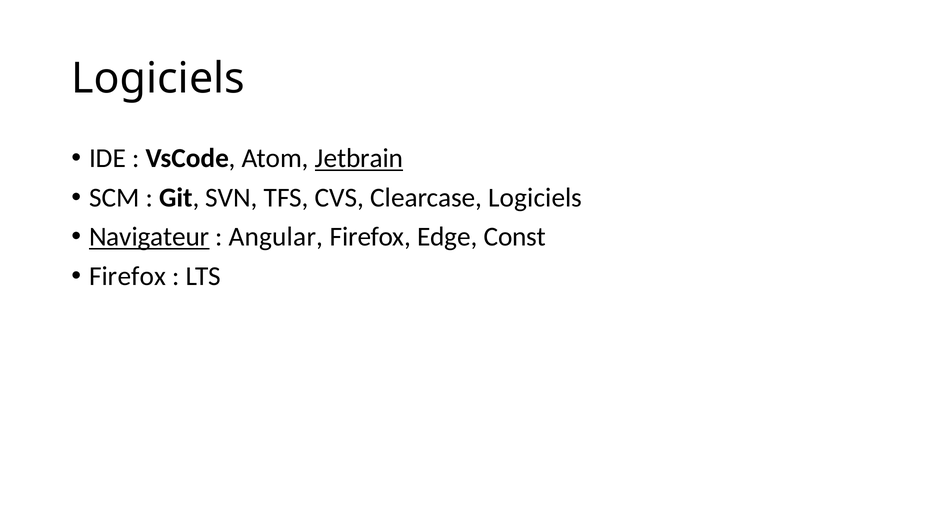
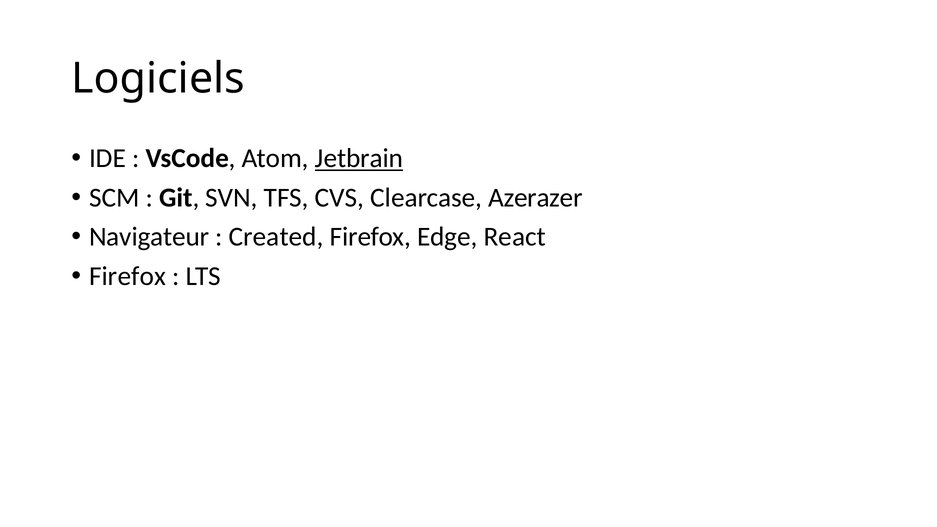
Clearcase Logiciels: Logiciels -> Azerazer
Navigateur underline: present -> none
Angular: Angular -> Created
Const: Const -> React
